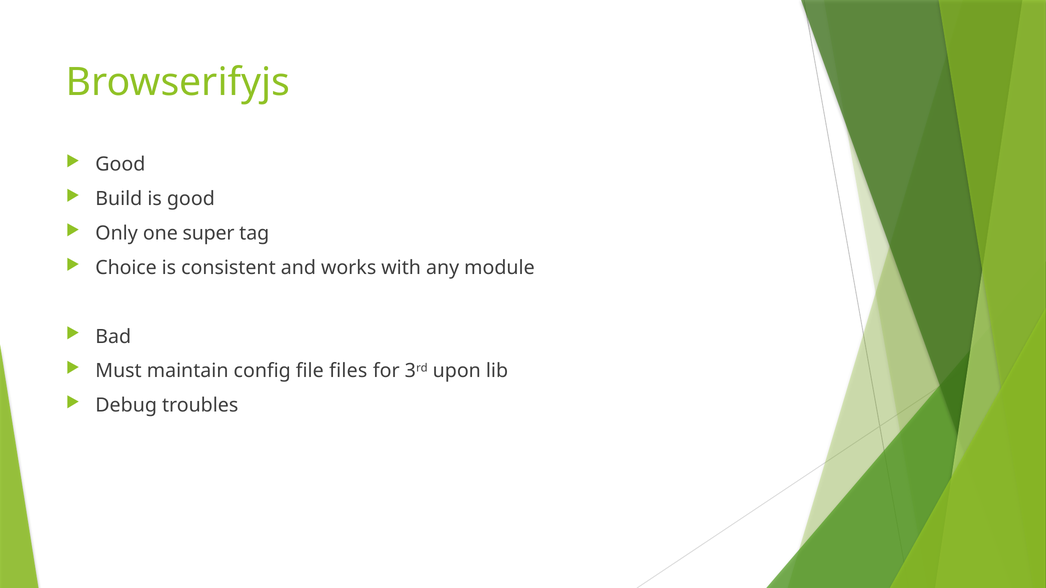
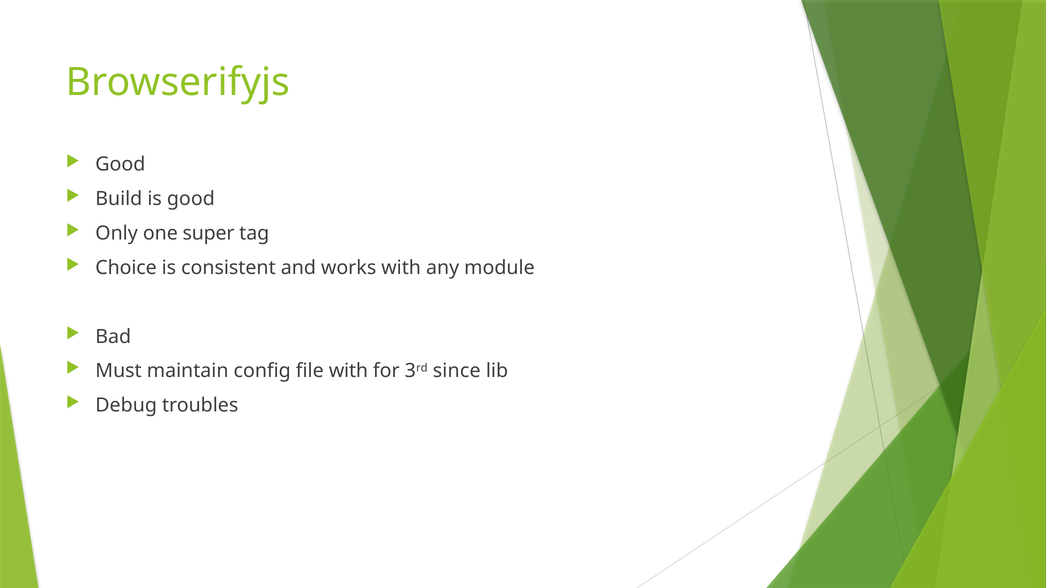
file files: files -> with
upon: upon -> since
